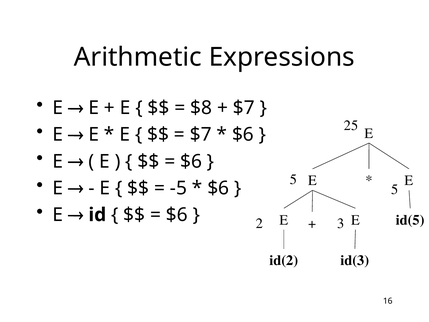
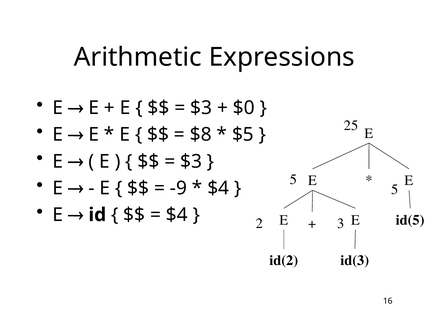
$8 at (201, 108): $8 -> $3
$7 at (244, 108): $7 -> $0
$7 at (201, 135): $7 -> $8
$6 at (243, 135): $6 -> $5
$6 at (191, 161): $6 -> $3
-5: -5 -> -9
$6 at (218, 188): $6 -> $4
$6 at (177, 215): $6 -> $4
